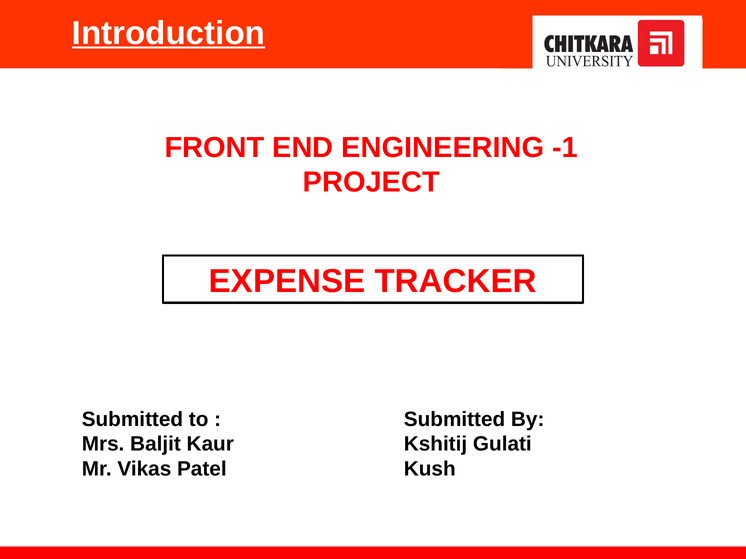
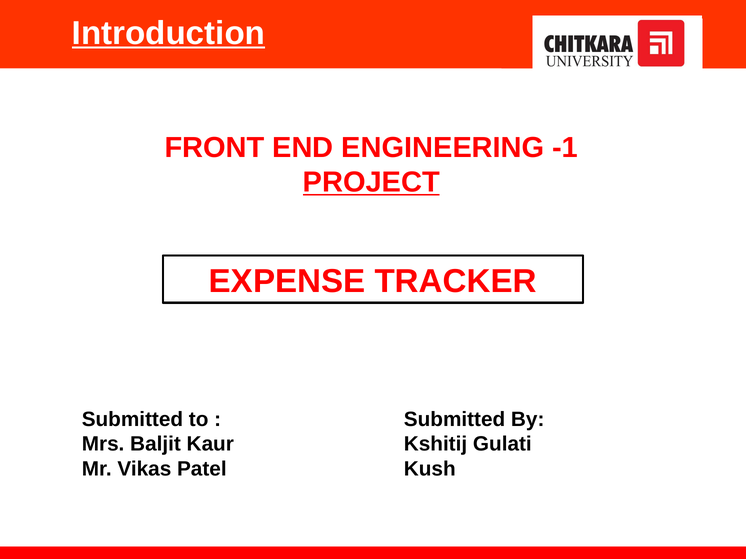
PROJECT underline: none -> present
